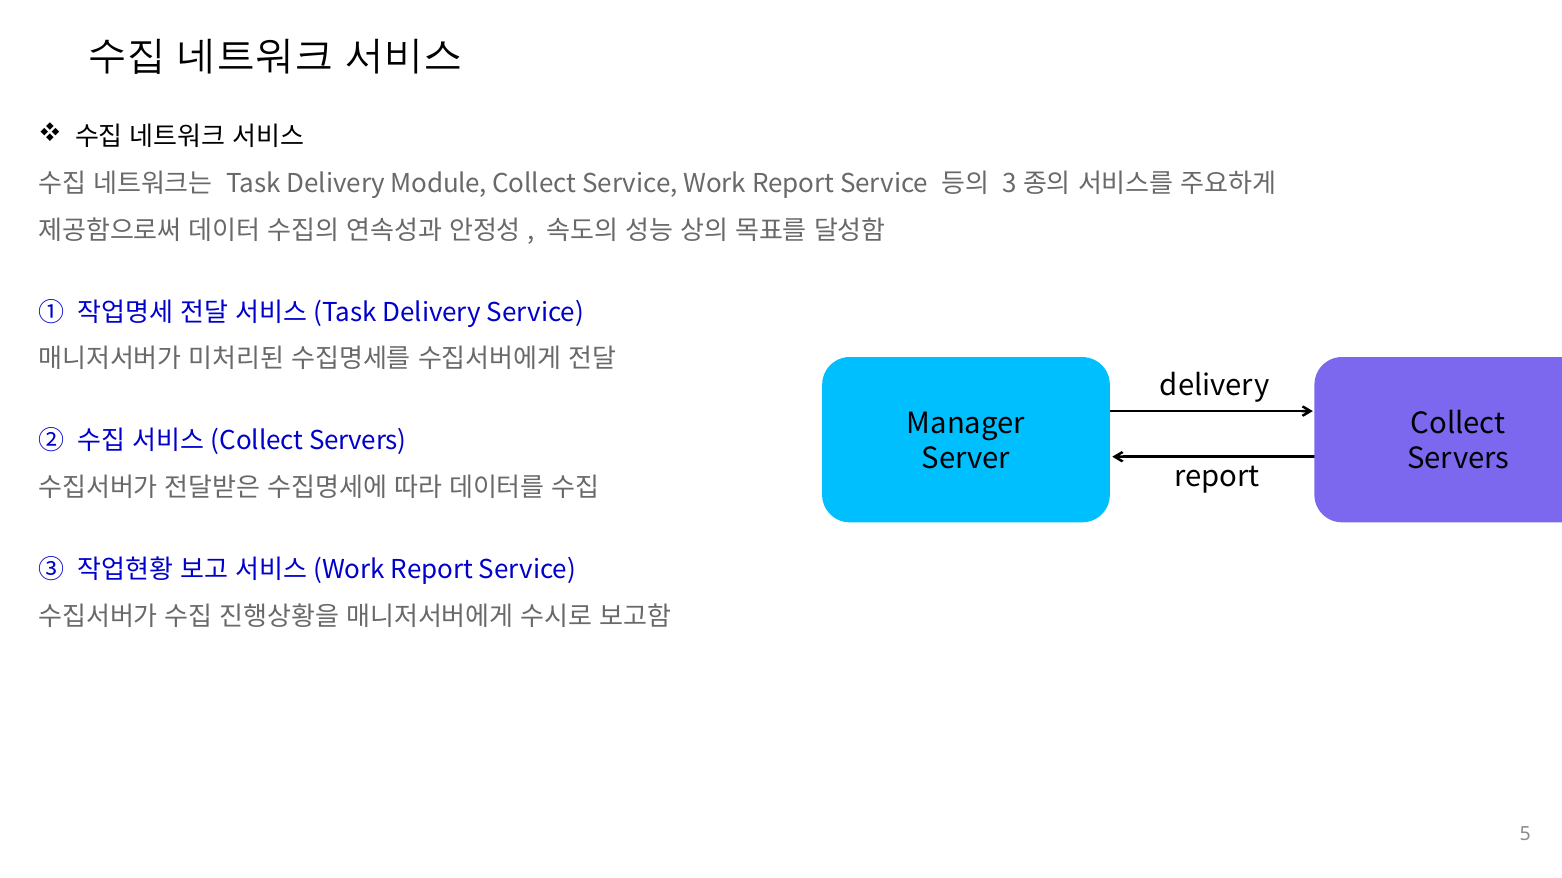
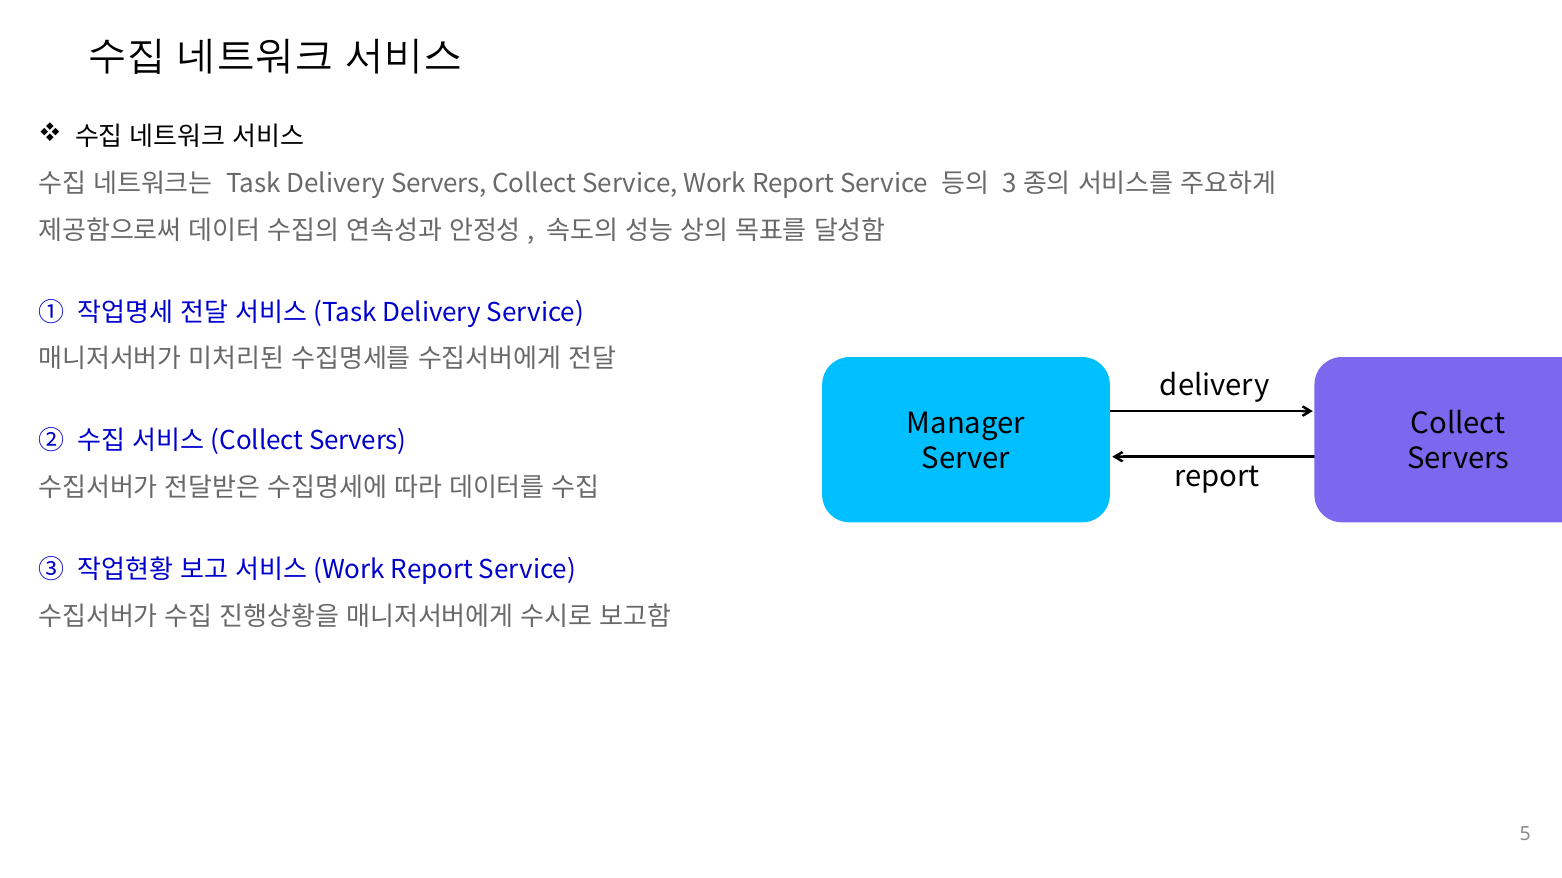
Delivery Module: Module -> Servers
